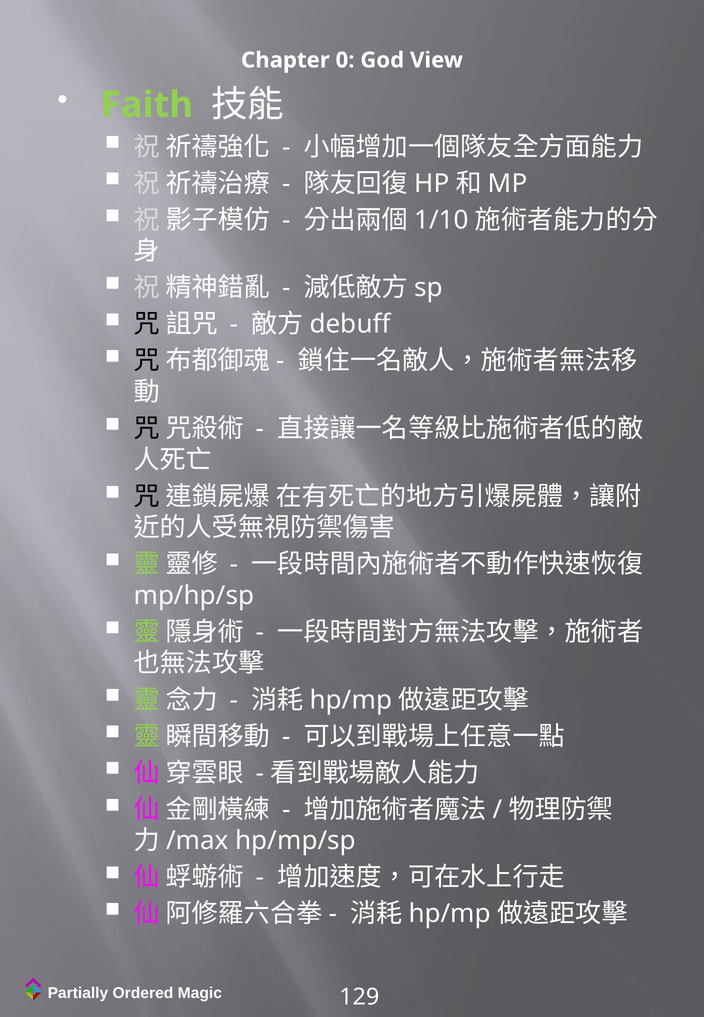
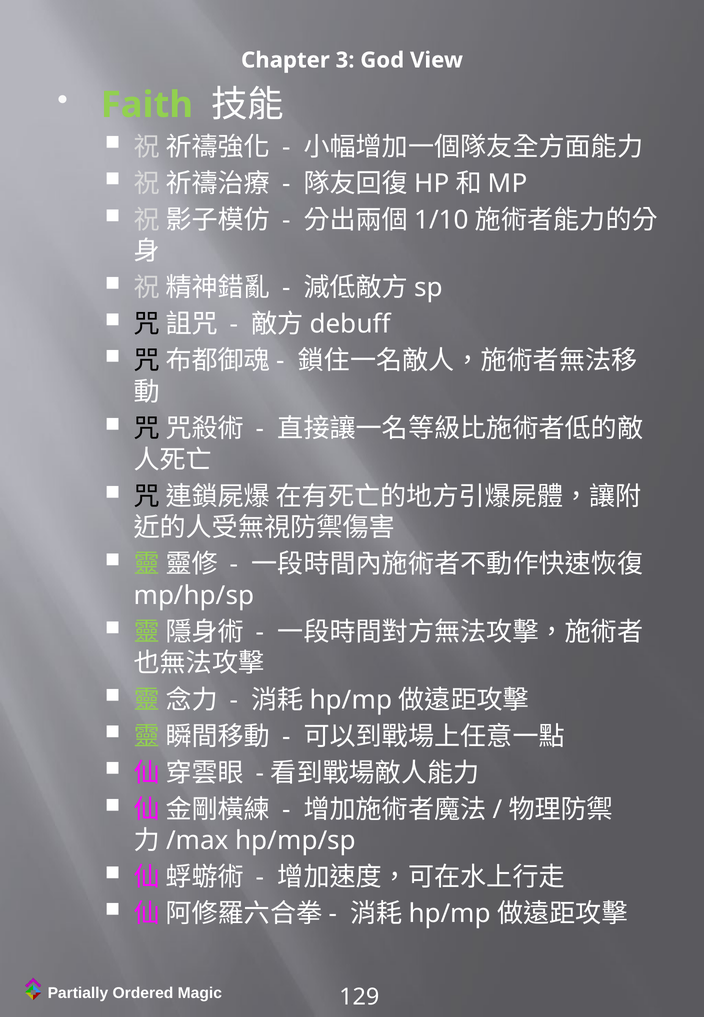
0: 0 -> 3
